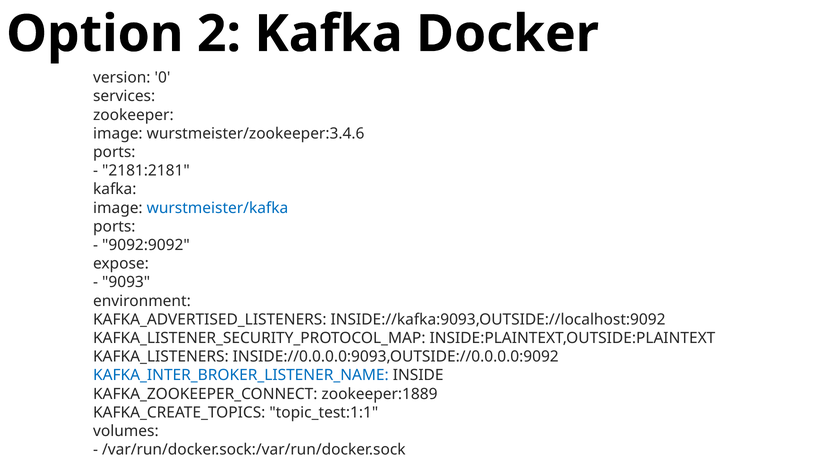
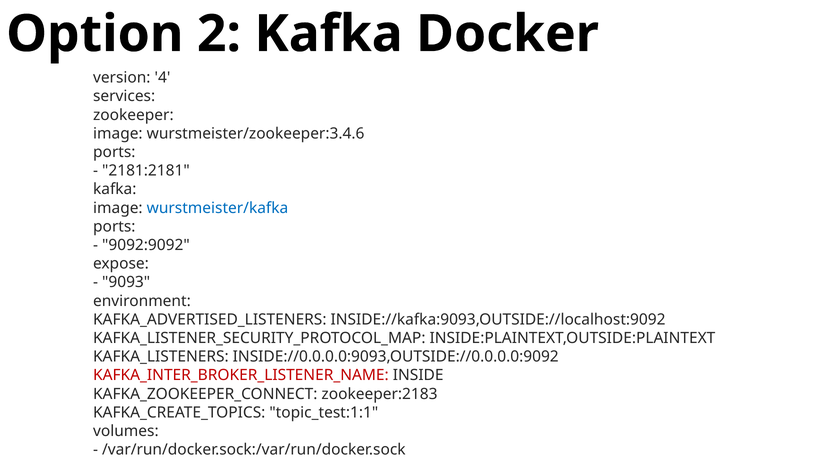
0: 0 -> 4
KAFKA_INTER_BROKER_LISTENER_NAME colour: blue -> red
zookeeper:1889: zookeeper:1889 -> zookeeper:2183
